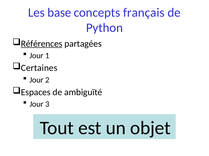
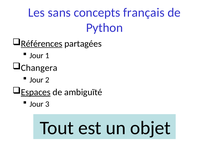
base: base -> sans
Certaines: Certaines -> Changera
Espaces underline: none -> present
